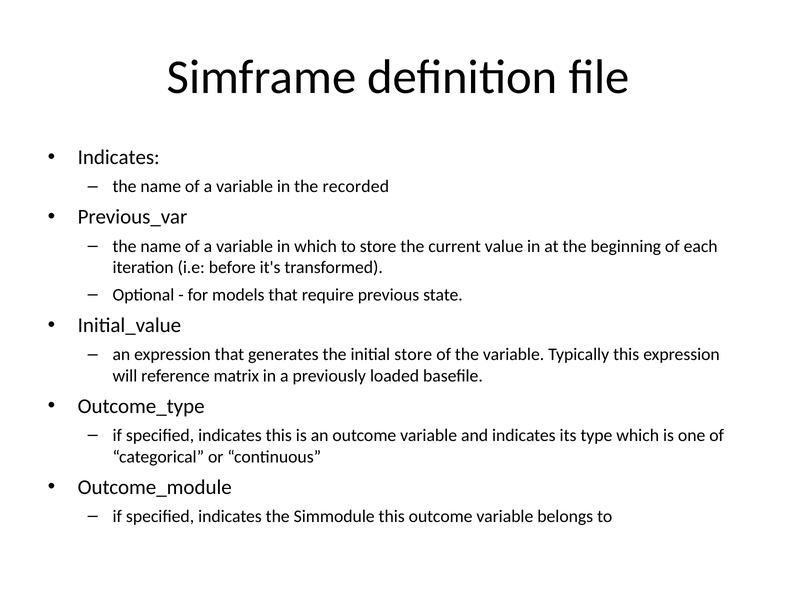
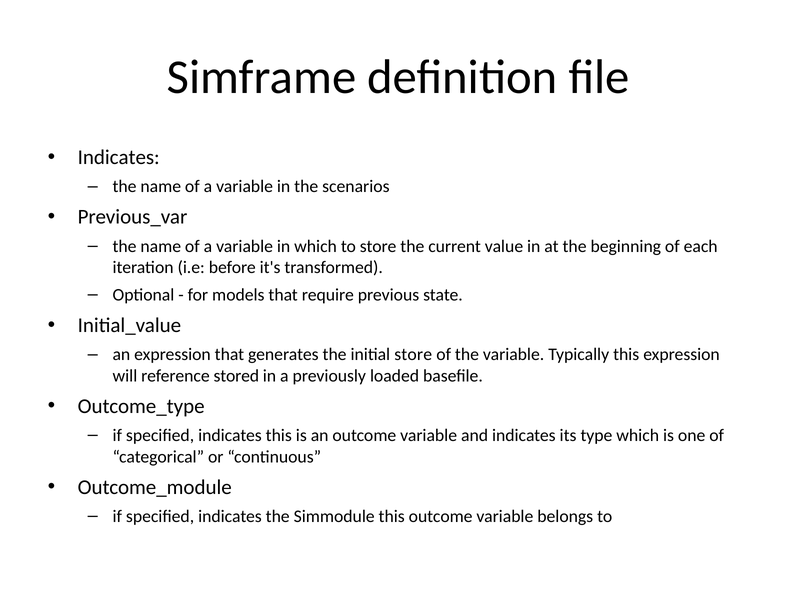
recorded: recorded -> scenarios
matrix: matrix -> stored
